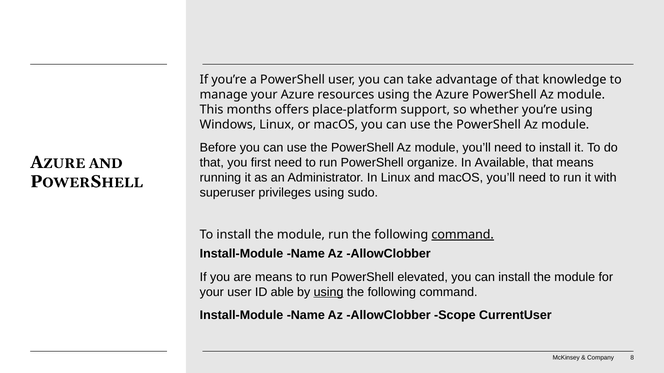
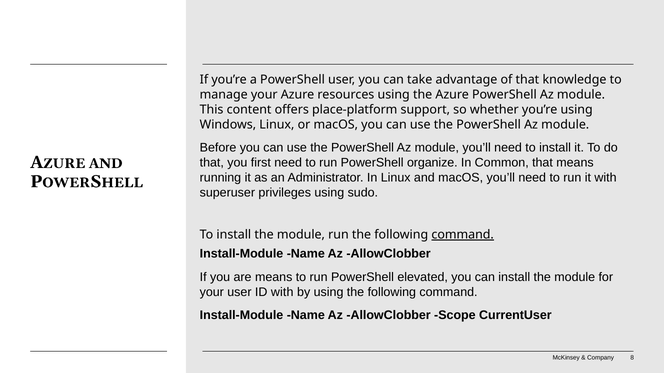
months: months -> content
Available: Available -> Common
ID able: able -> with
using at (329, 292) underline: present -> none
